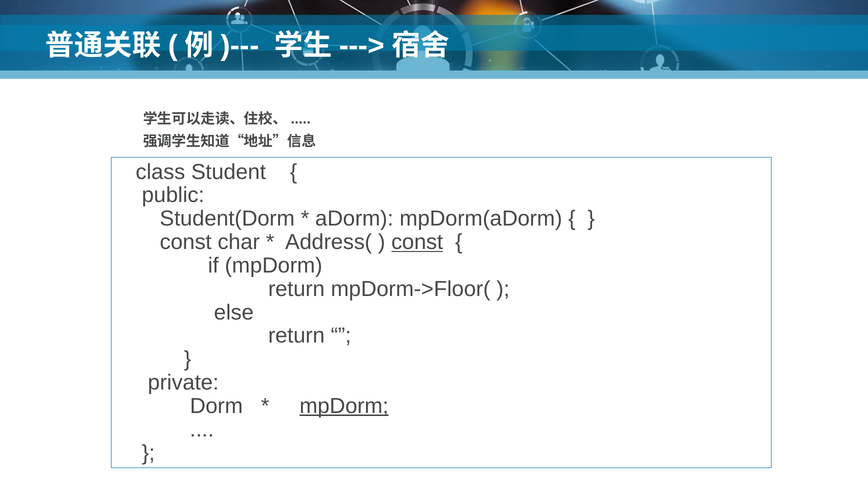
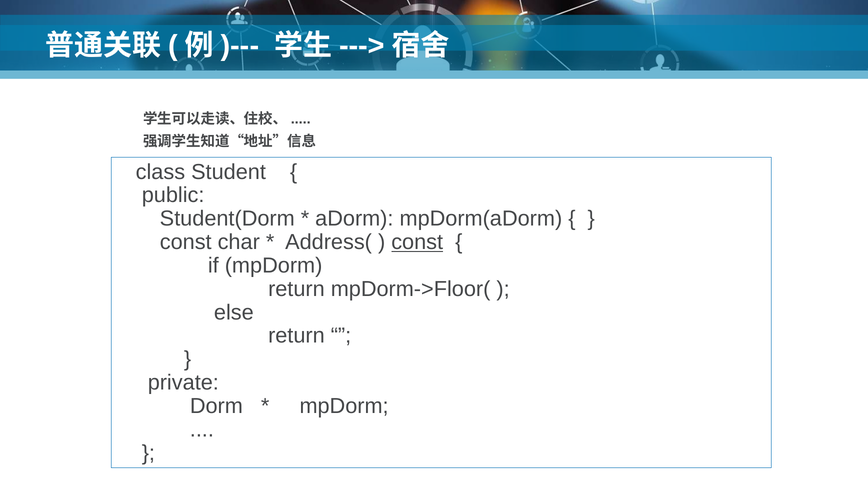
mpDorm at (344, 406) underline: present -> none
